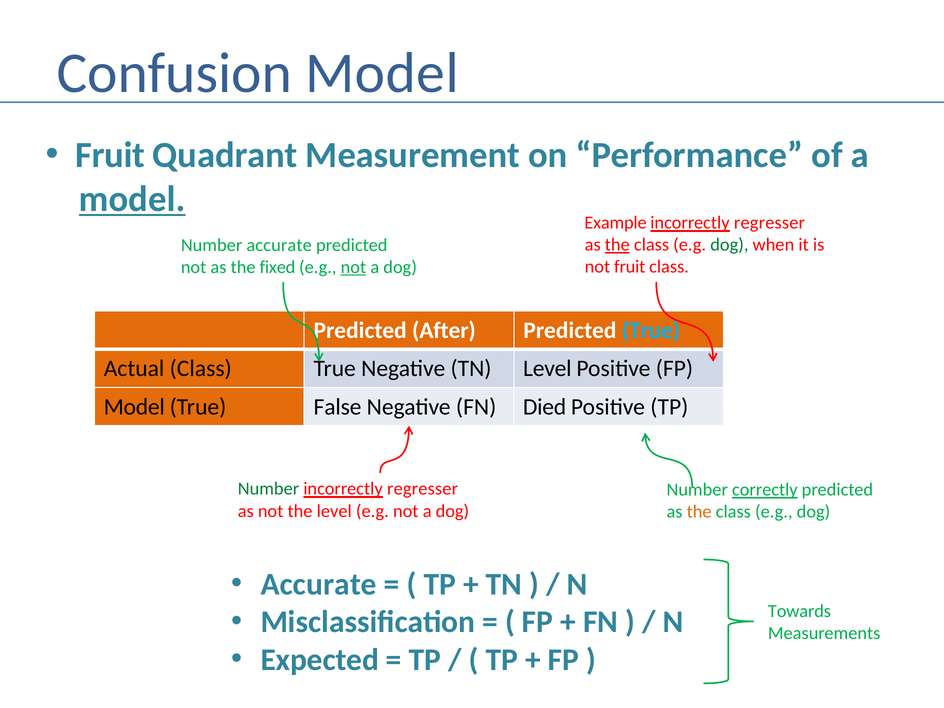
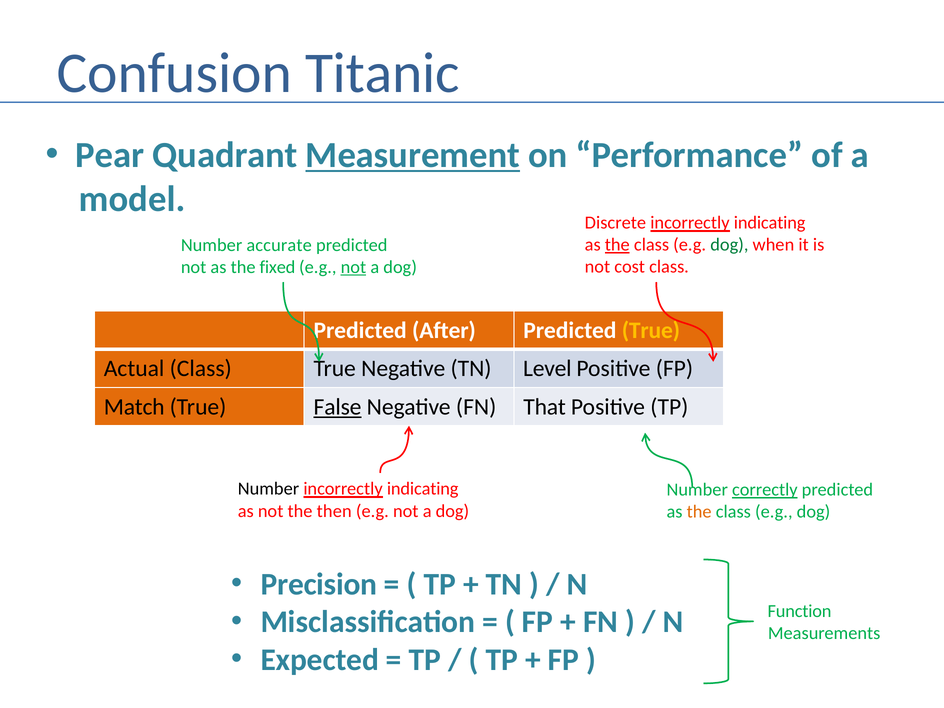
Confusion Model: Model -> Titanic
Fruit at (110, 155): Fruit -> Pear
Measurement underline: none -> present
model at (132, 199) underline: present -> none
Example: Example -> Discrete
regresser at (769, 223): regresser -> indicating
not fruit: fruit -> cost
True at (651, 330) colour: light blue -> yellow
Model at (134, 407): Model -> Match
False underline: none -> present
Died: Died -> That
Number at (268, 489) colour: green -> black
regresser at (423, 489): regresser -> indicating
the level: level -> then
Accurate at (319, 584): Accurate -> Precision
Towards: Towards -> Function
